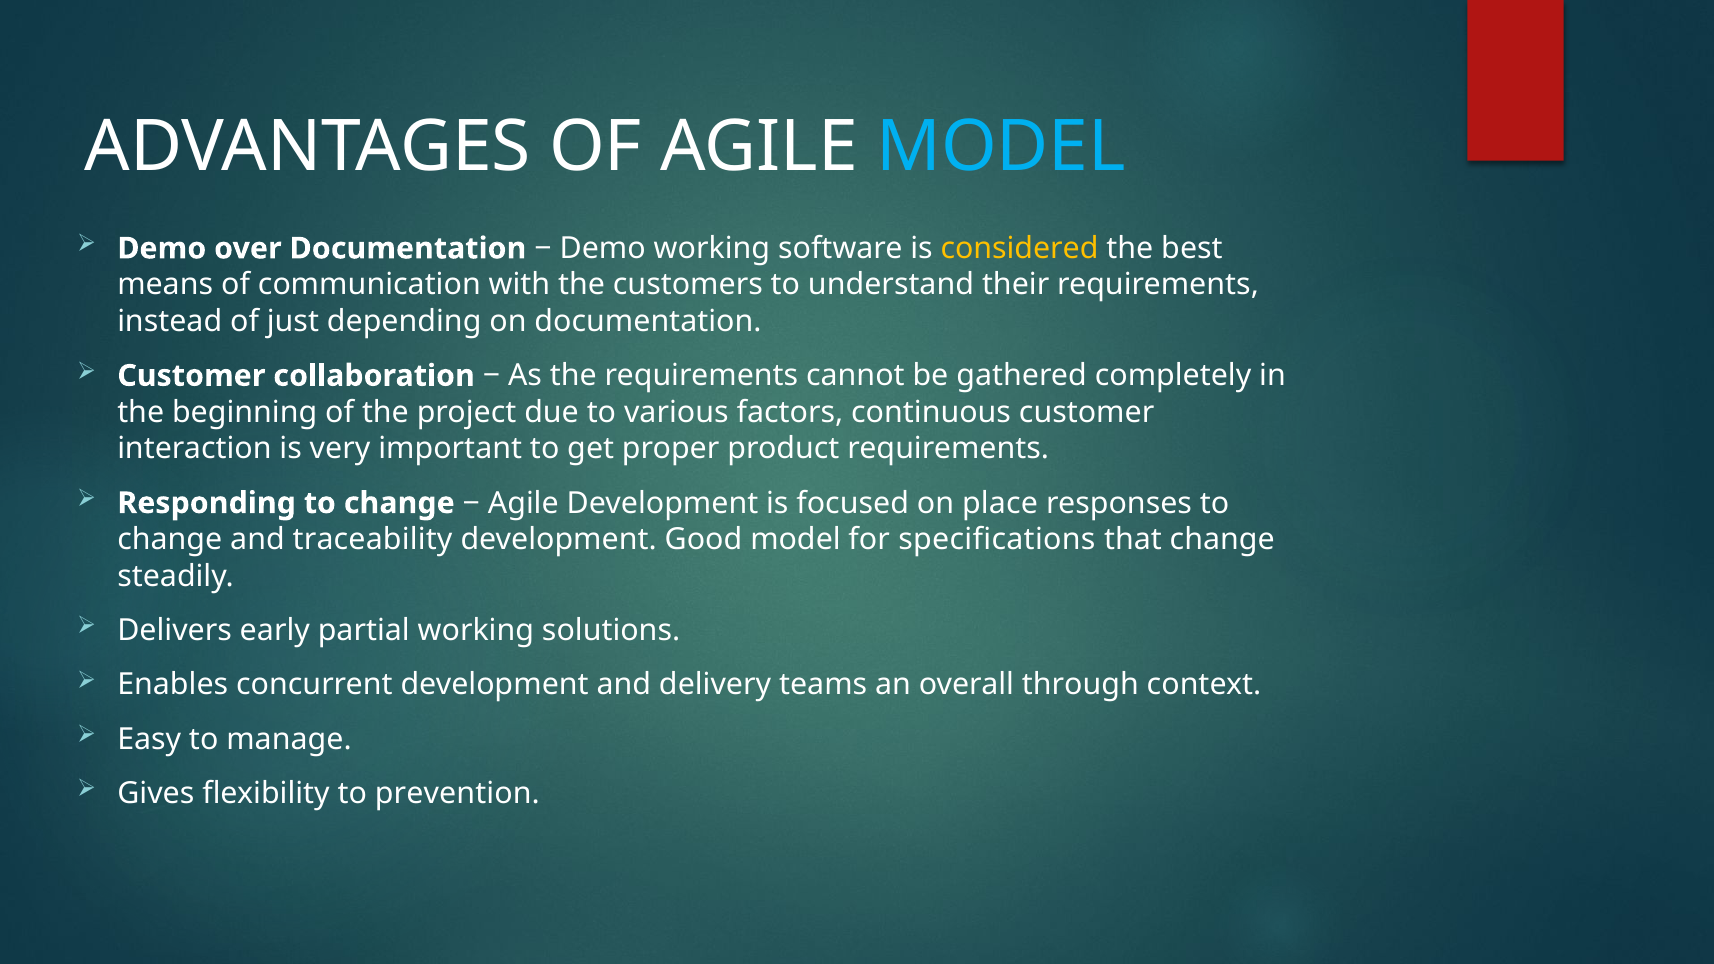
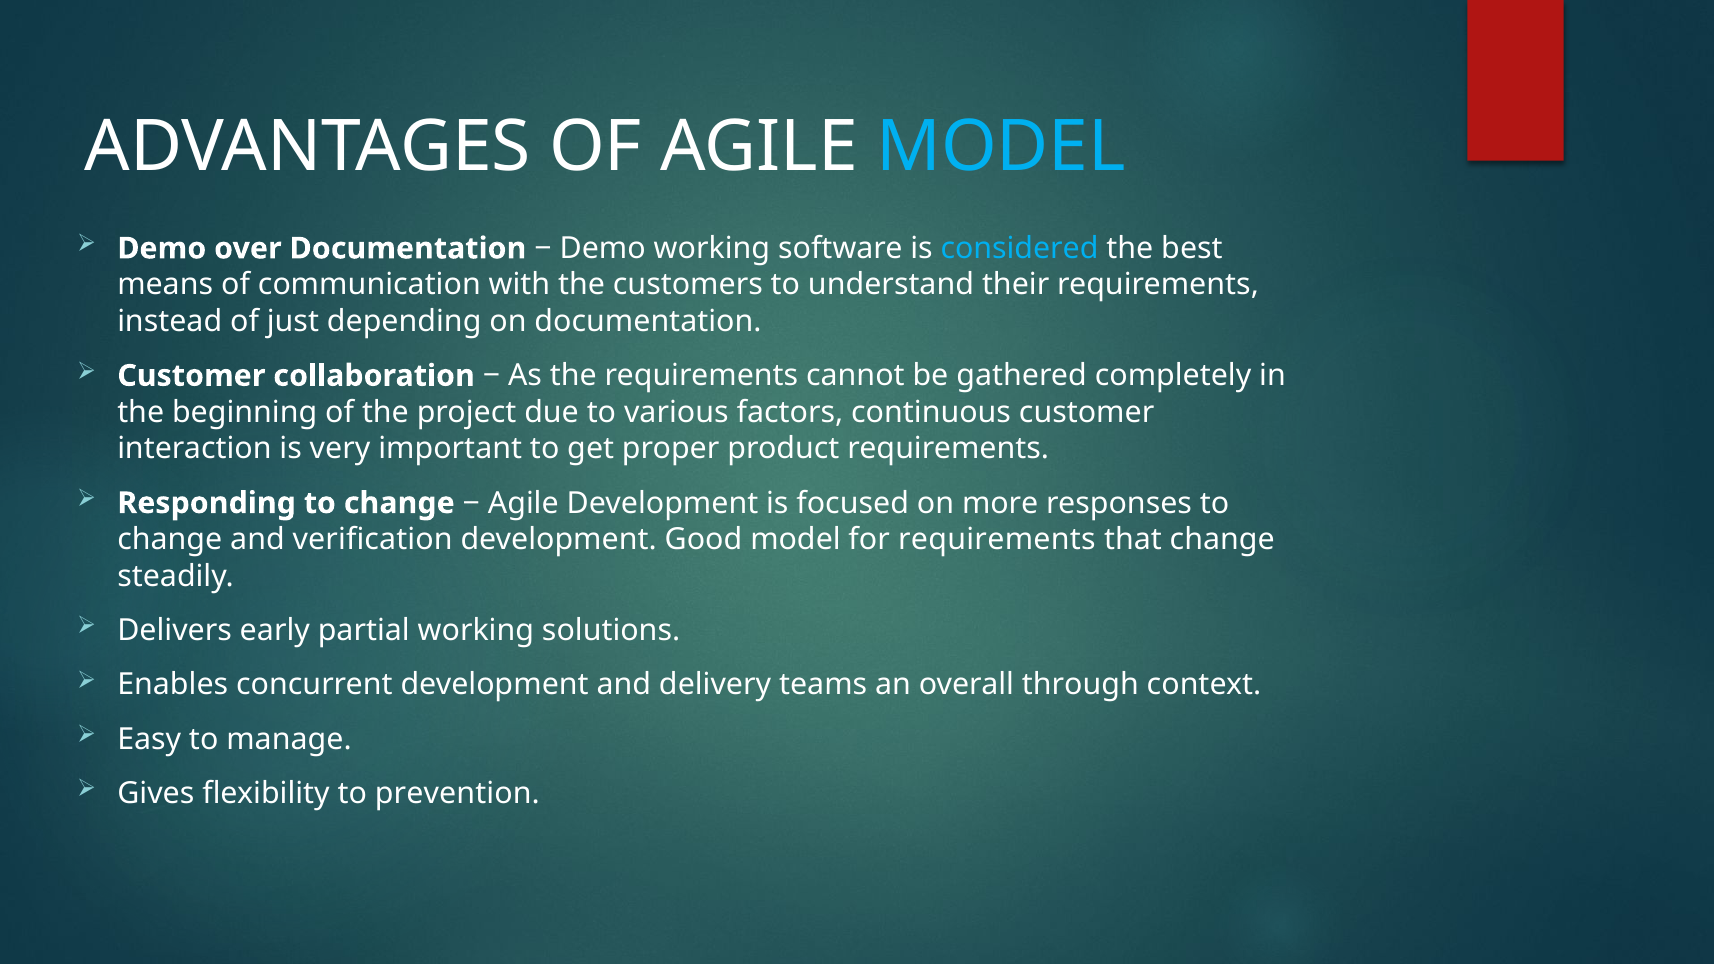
considered colour: yellow -> light blue
place: place -> more
traceability: traceability -> verification
for specifications: specifications -> requirements
